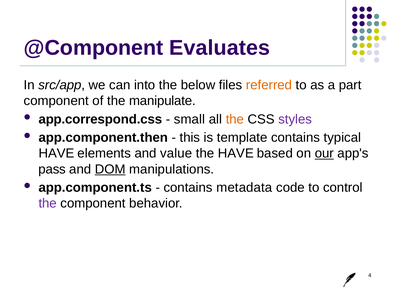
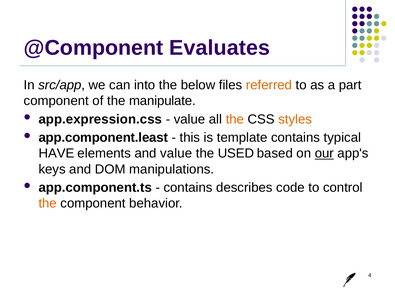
app.correspond.css: app.correspond.css -> app.expression.css
small at (189, 119): small -> value
styles colour: purple -> orange
app.component.then: app.component.then -> app.component.least
the HAVE: HAVE -> USED
pass: pass -> keys
DOM underline: present -> none
metadata: metadata -> describes
the at (48, 204) colour: purple -> orange
